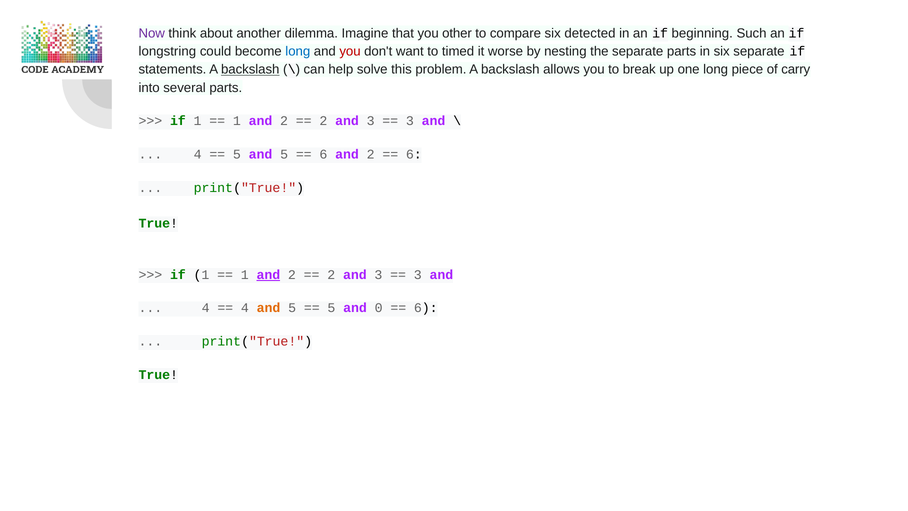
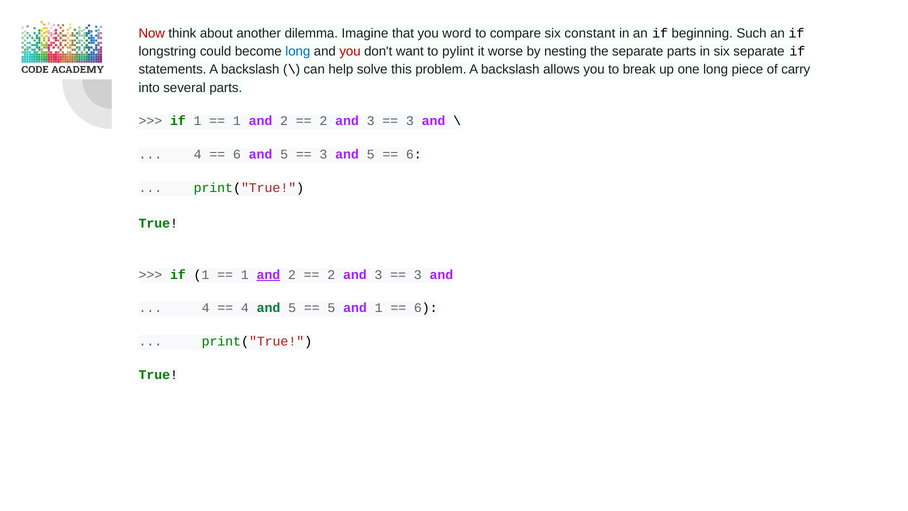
Now colour: purple -> red
other: other -> word
detected: detected -> constant
timed: timed -> pylint
backslash at (250, 70) underline: present -> none
5 at (237, 154): 5 -> 6
6 at (323, 154): 6 -> 3
2 at (371, 154): 2 -> 5
and at (269, 308) colour: orange -> green
and 0: 0 -> 1
